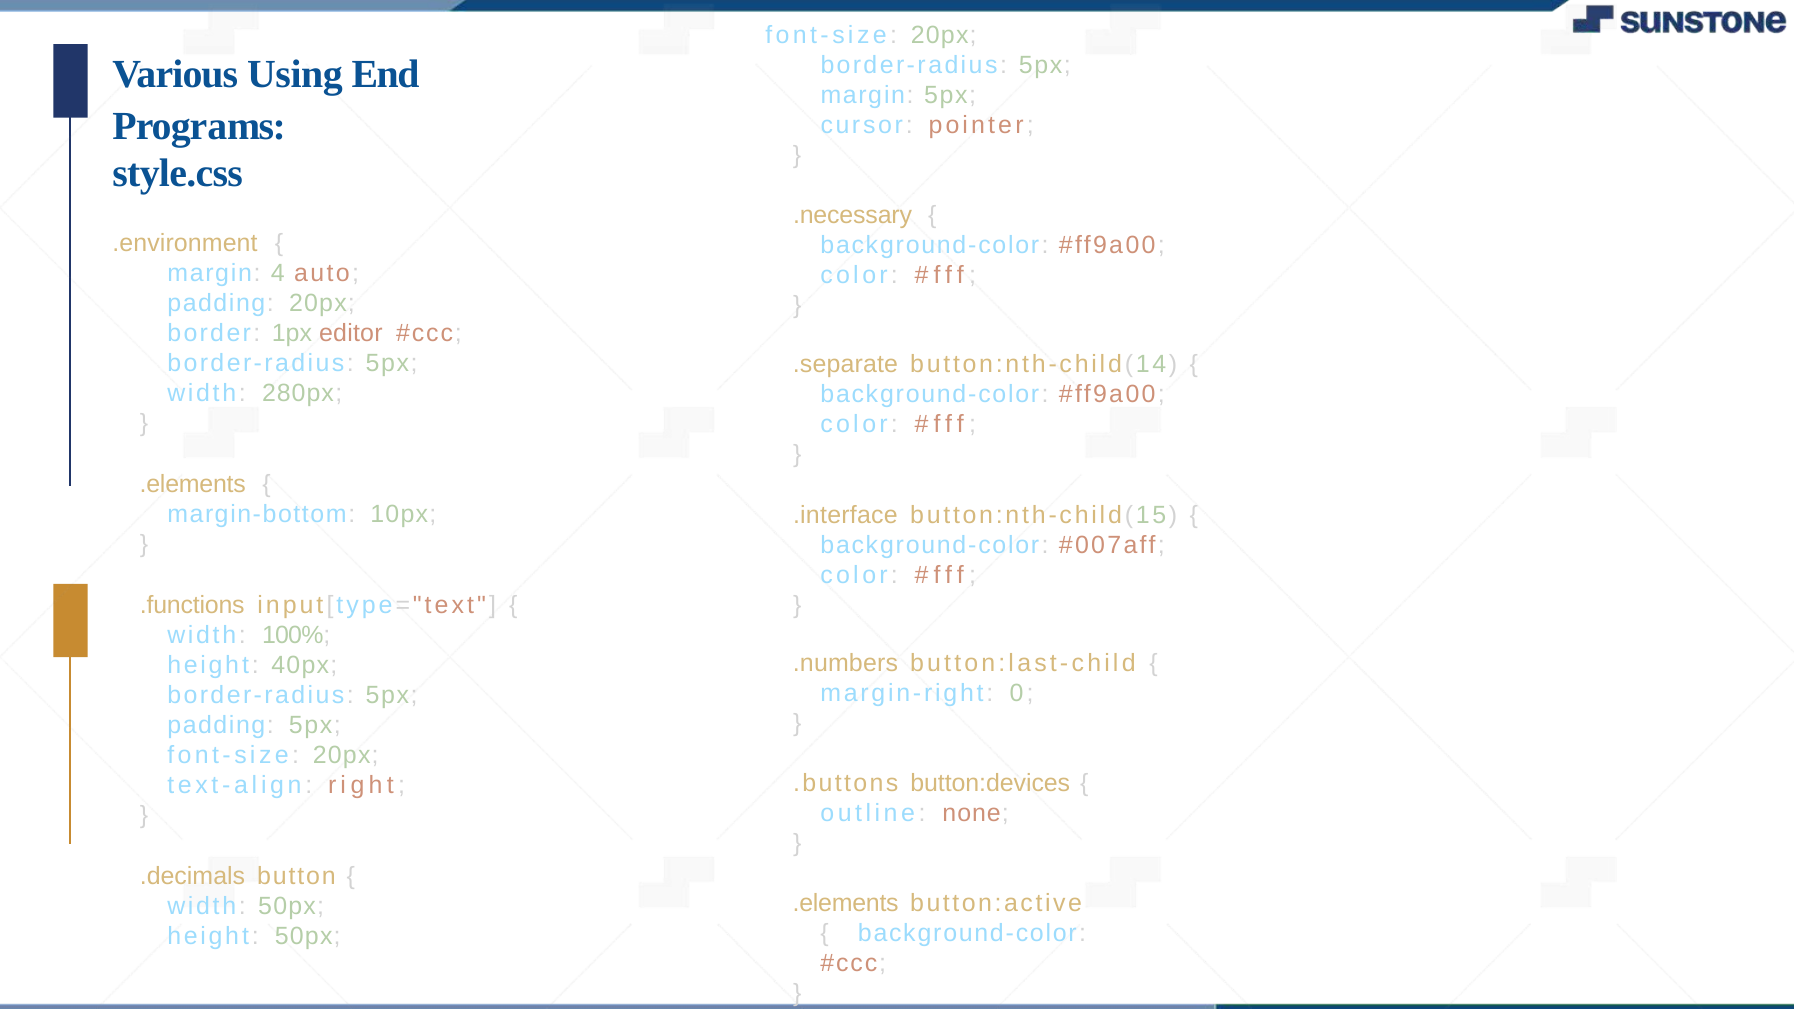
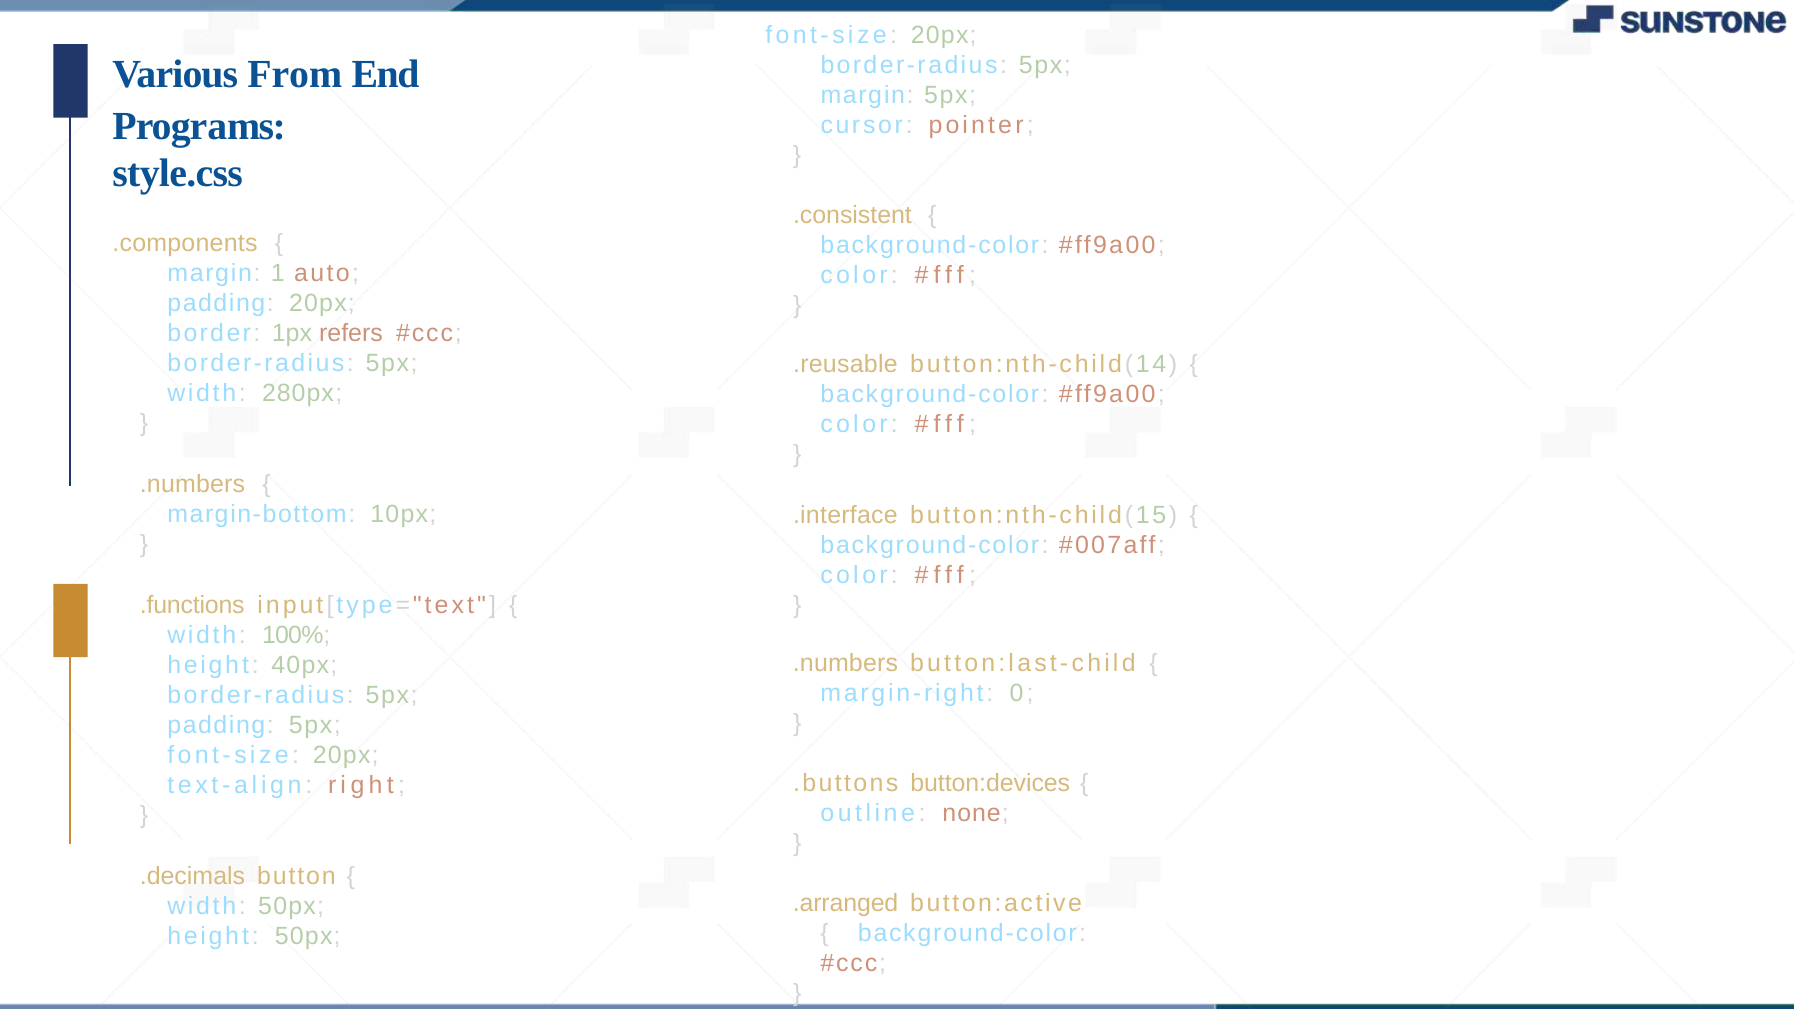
Using: Using -> From
.necessary: .necessary -> .consistent
.environment: .environment -> .components
4: 4 -> 1
editor: editor -> refers
.separate: .separate -> .reusable
.elements at (193, 484): .elements -> .numbers
.elements at (846, 903): .elements -> .arranged
